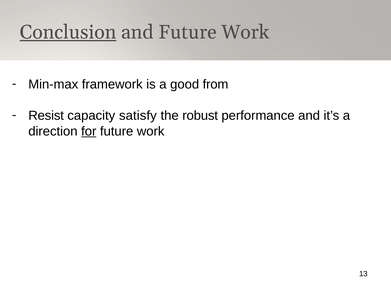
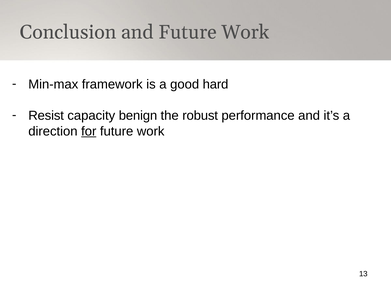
Conclusion underline: present -> none
from: from -> hard
satisfy: satisfy -> benign
